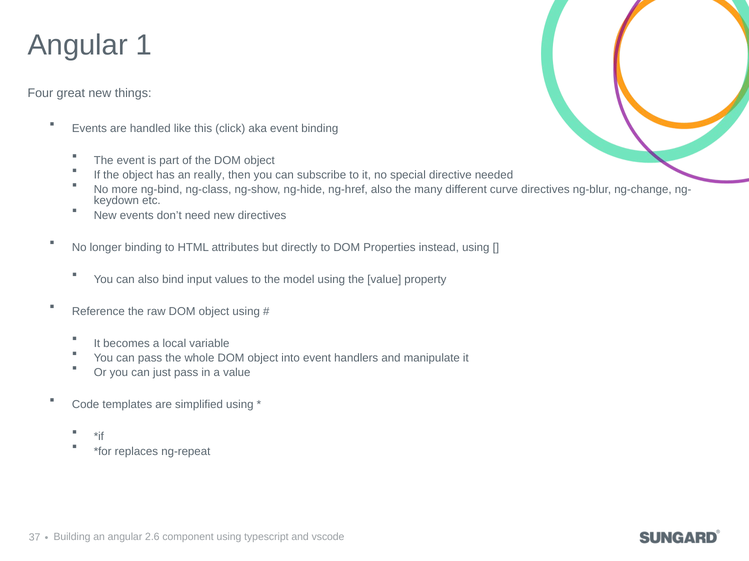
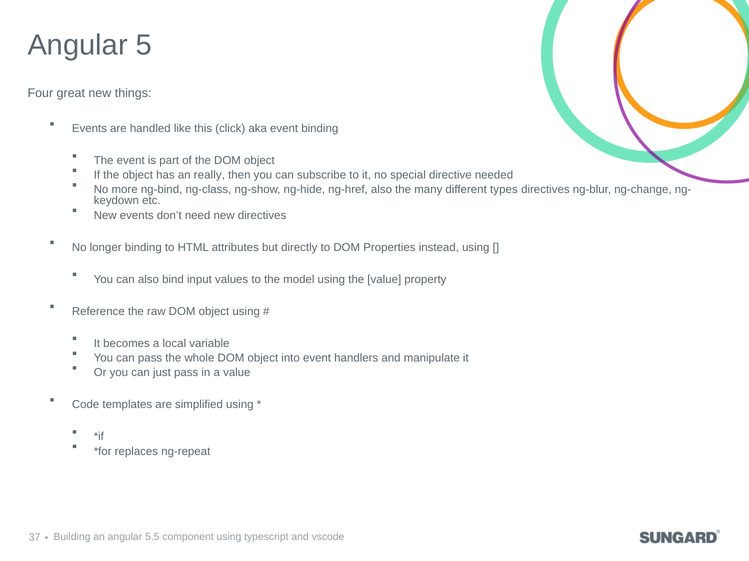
1: 1 -> 5
curve: curve -> types
2.6: 2.6 -> 5.5
